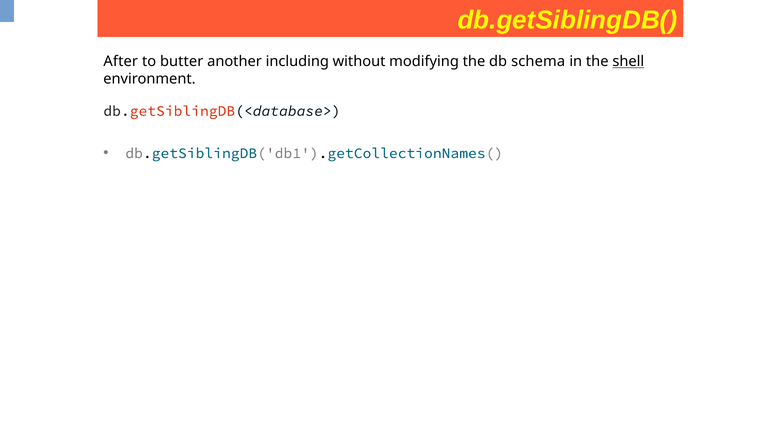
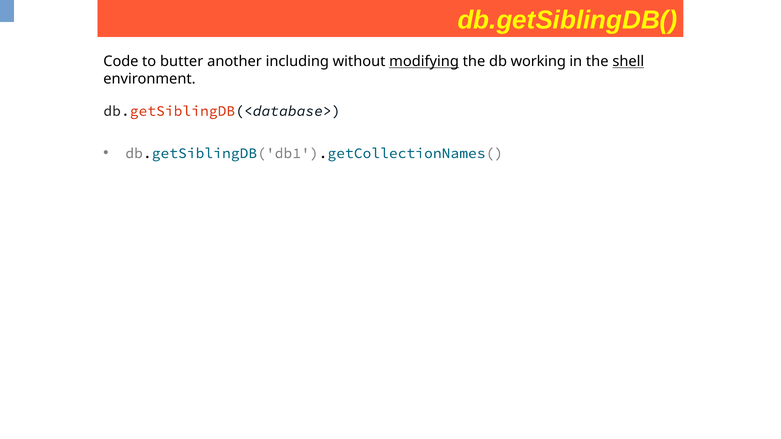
After: After -> Code
modifying underline: none -> present
schema: schema -> working
